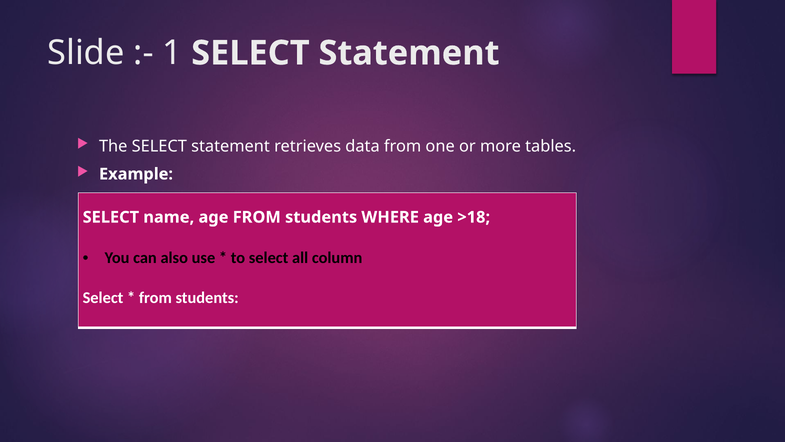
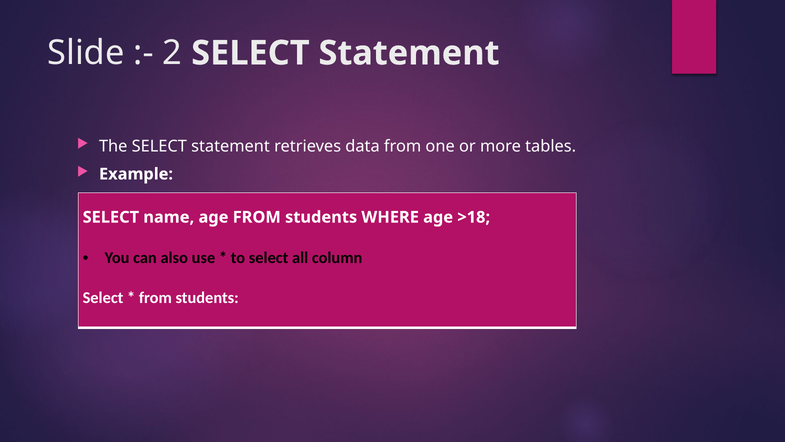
1: 1 -> 2
